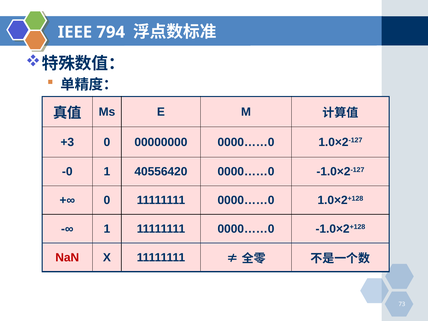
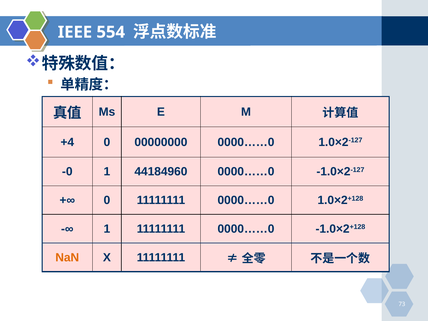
794: 794 -> 554
+3: +3 -> +4
40556420: 40556420 -> 44184960
NaN colour: red -> orange
